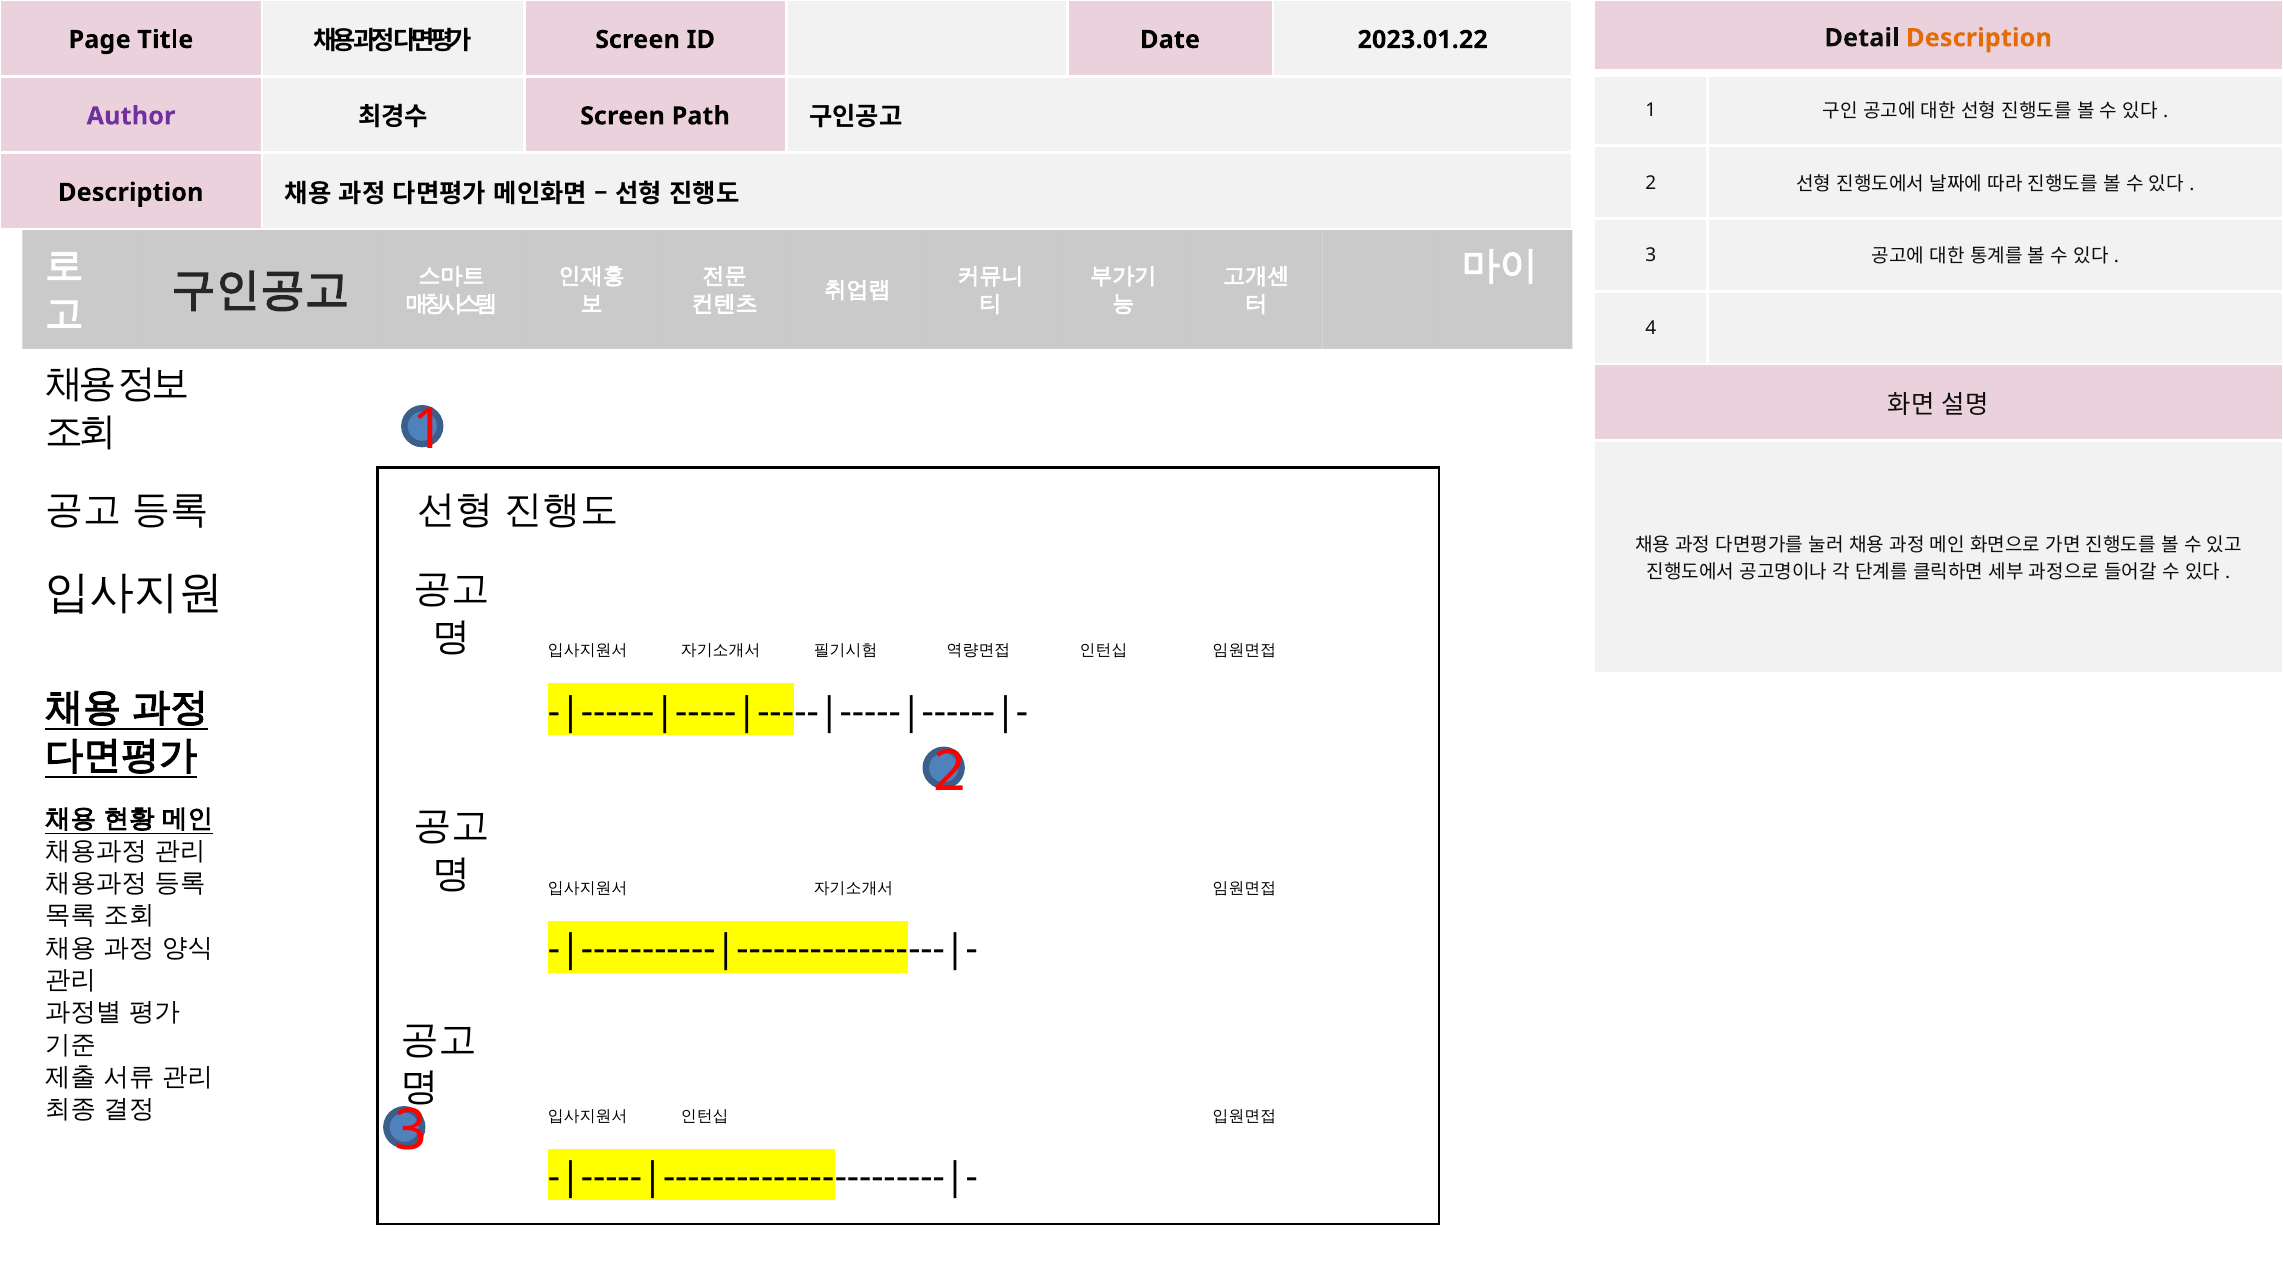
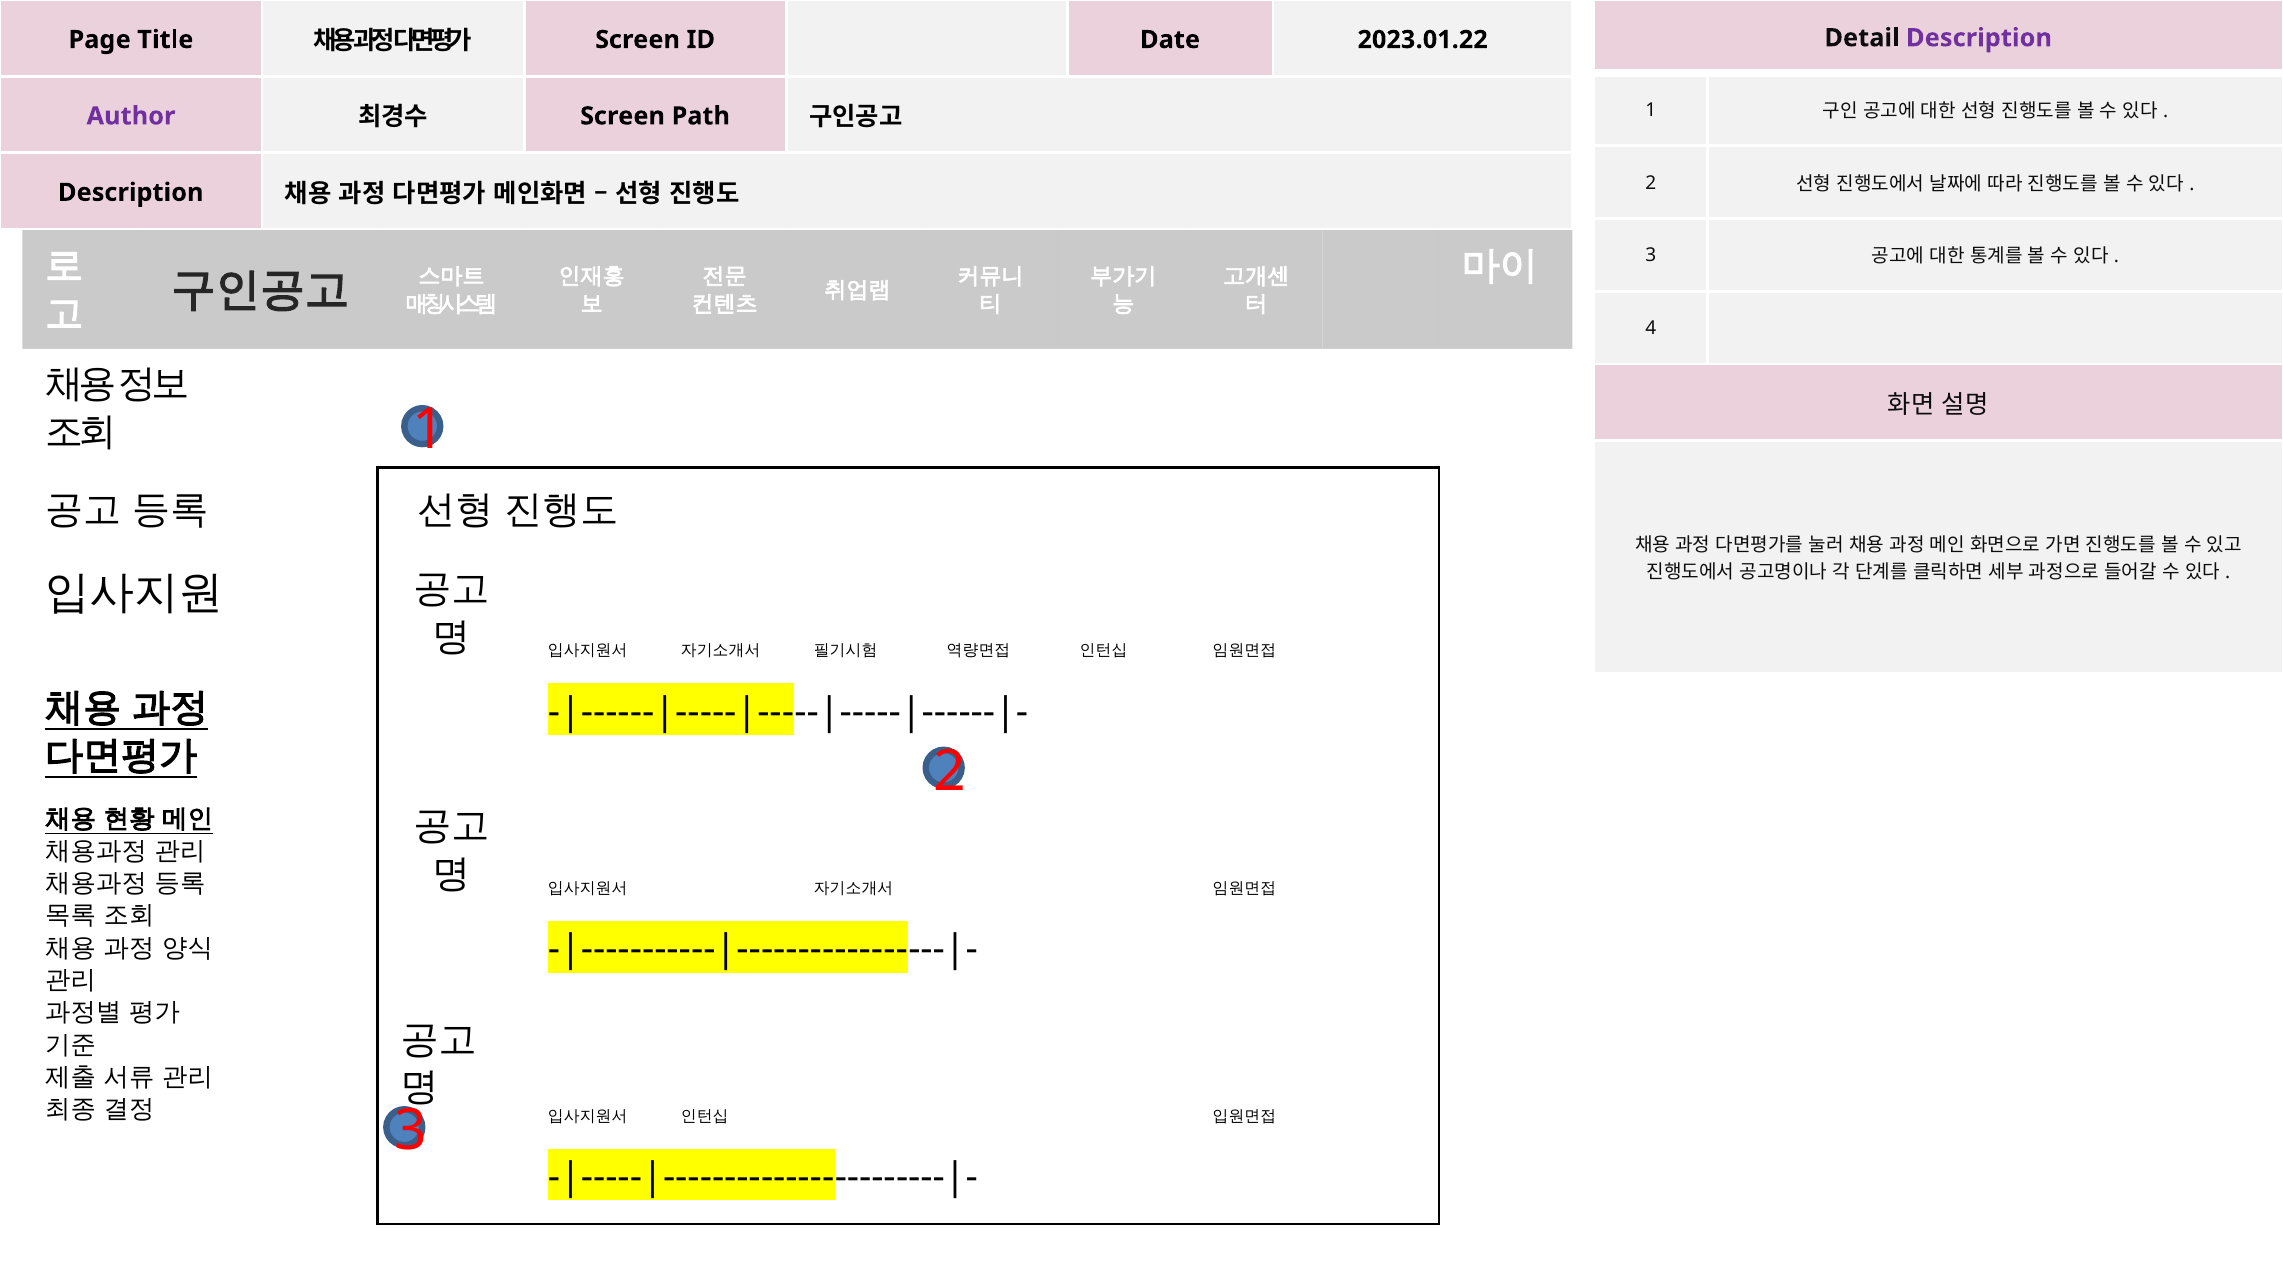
Description at (1979, 38) colour: orange -> purple
